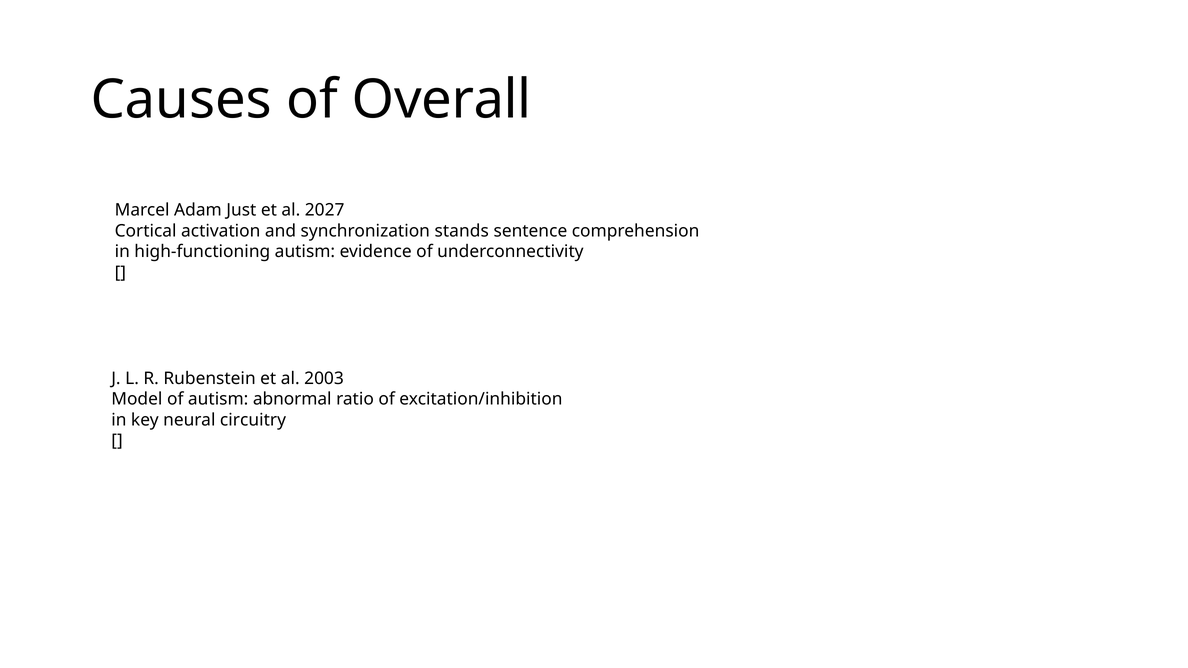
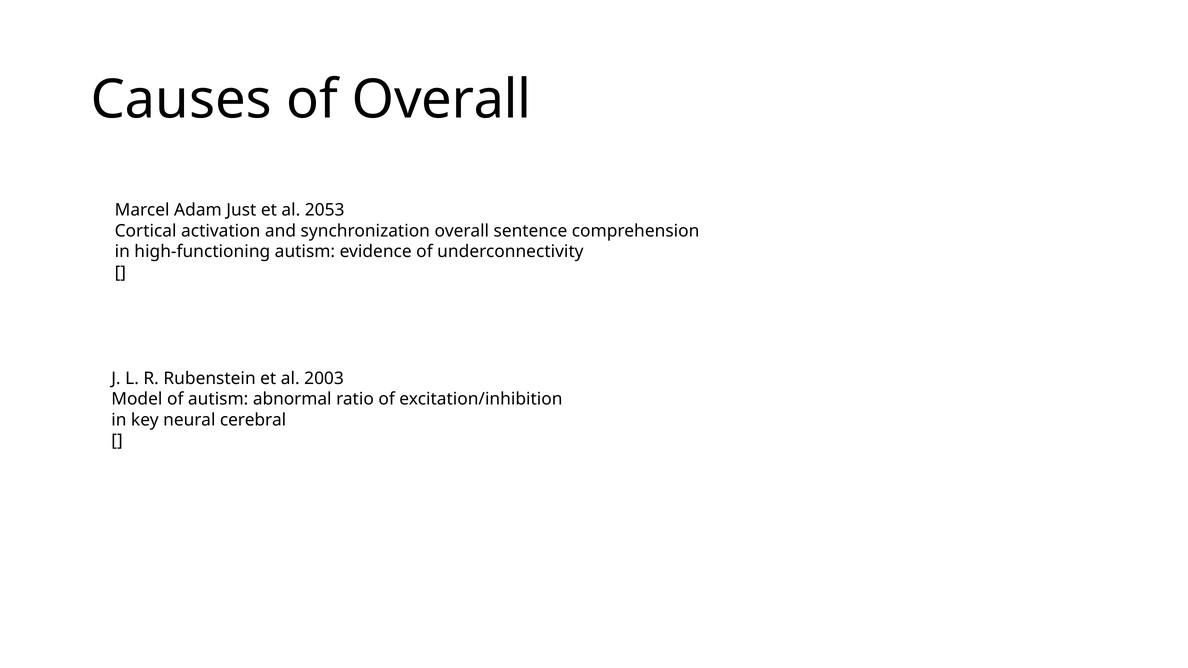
2027: 2027 -> 2053
synchronization stands: stands -> overall
circuitry: circuitry -> cerebral
